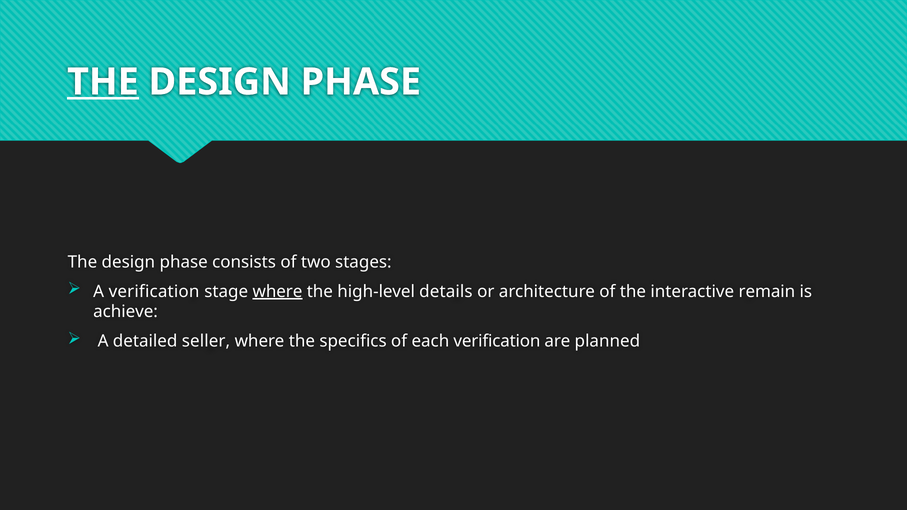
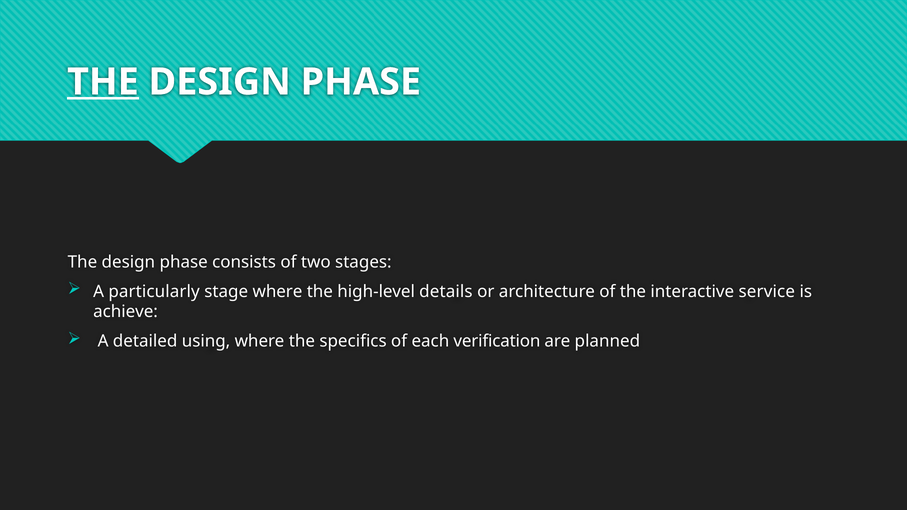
A verification: verification -> particularly
where at (277, 292) underline: present -> none
remain: remain -> service
seller: seller -> using
